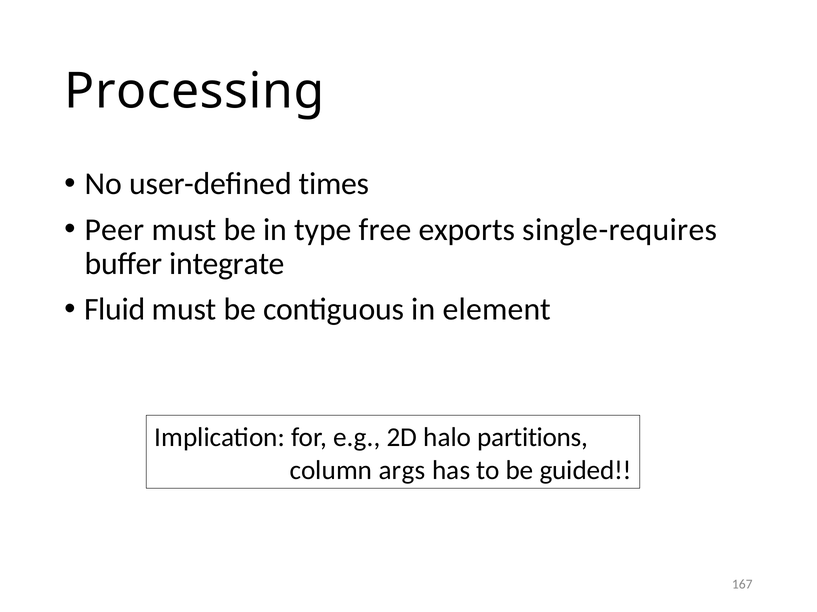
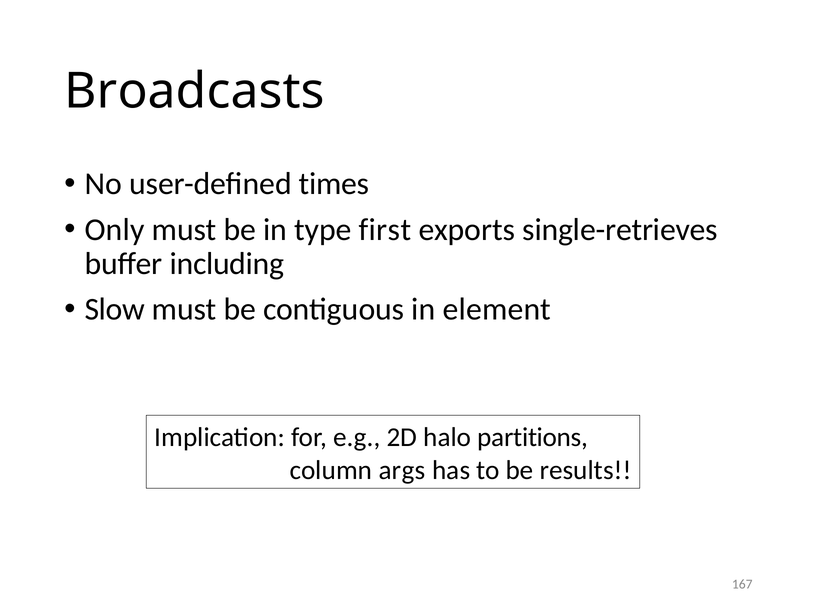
Processing: Processing -> Broadcasts
Peer: Peer -> Only
free: free -> first
single-requires: single-requires -> single-retrieves
integrate: integrate -> including
Fluid: Fluid -> Slow
guided: guided -> results
